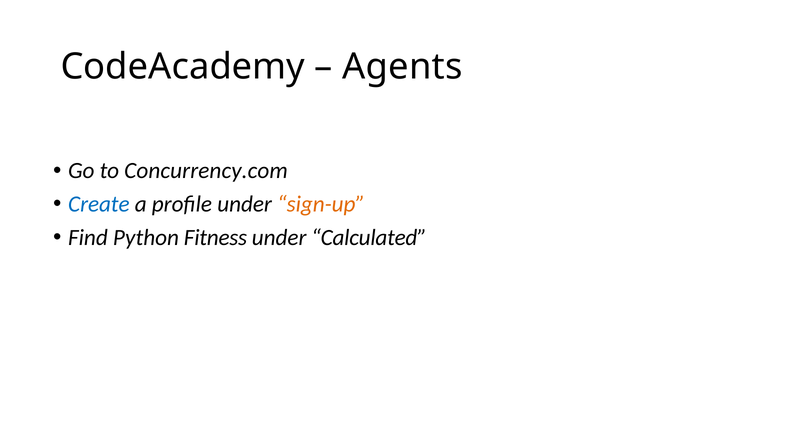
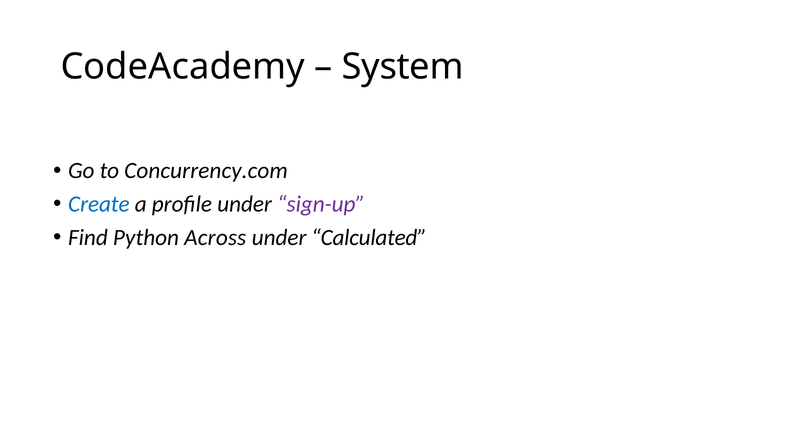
Agents: Agents -> System
sign-up colour: orange -> purple
Fitness: Fitness -> Across
